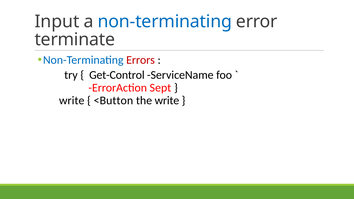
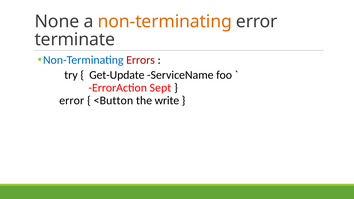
Input: Input -> None
non-terminating at (165, 22) colour: blue -> orange
Get-Control: Get-Control -> Get-Update
write at (72, 100): write -> error
